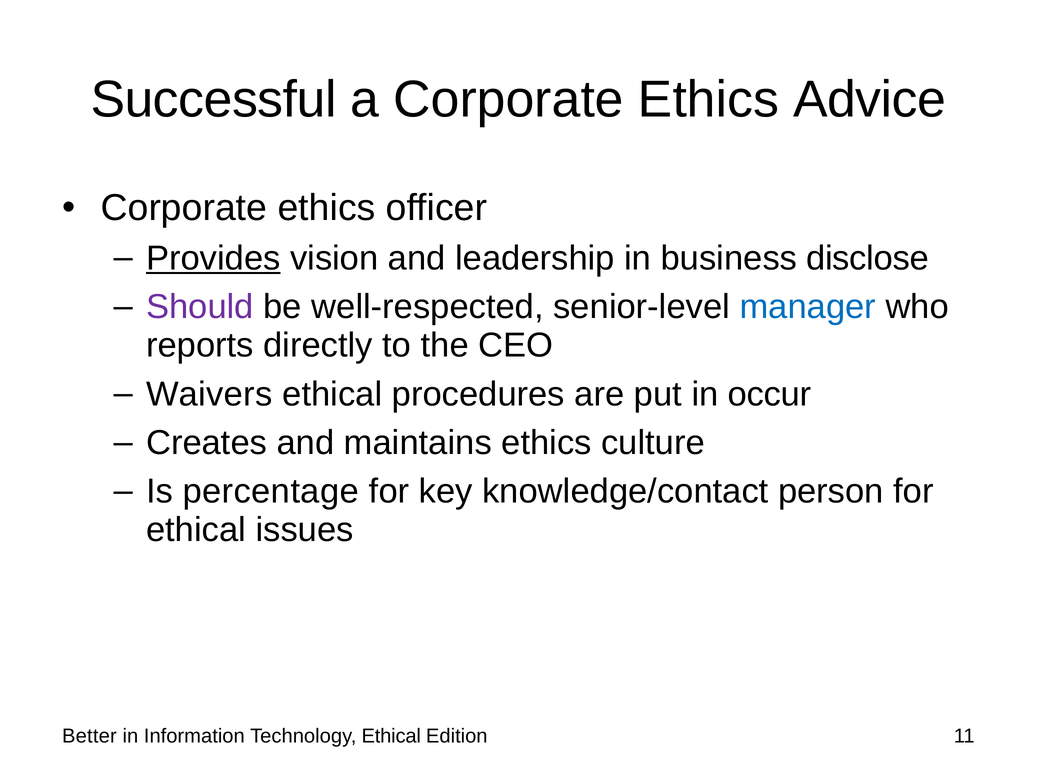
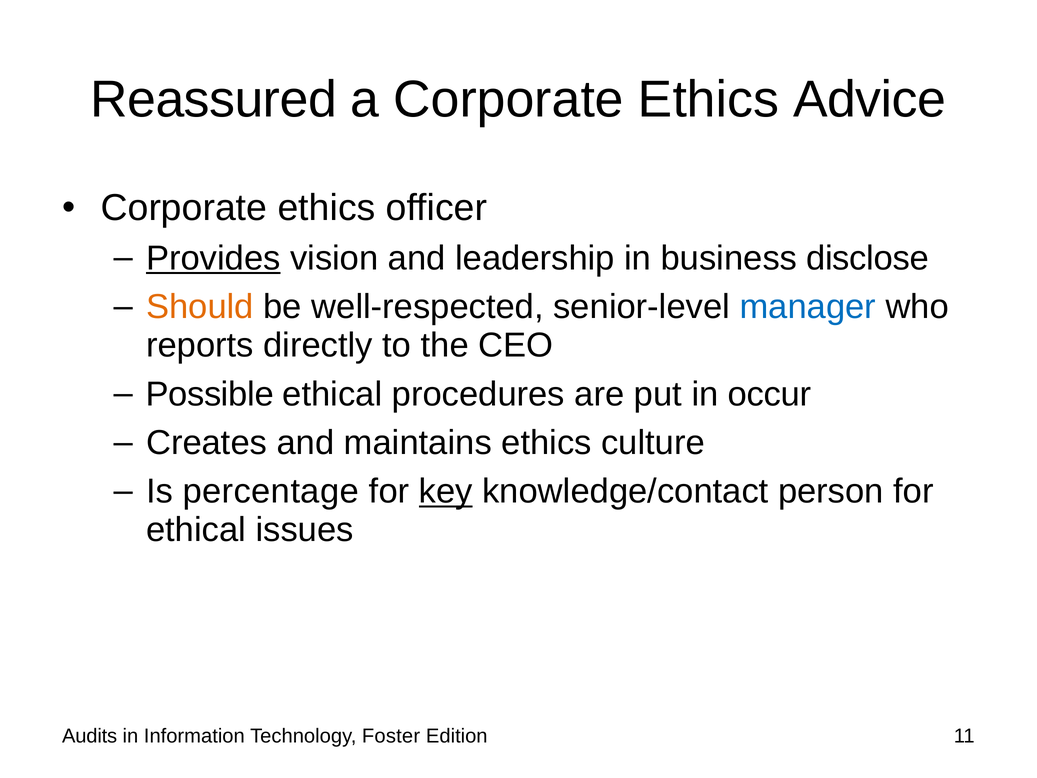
Successful: Successful -> Reassured
Should colour: purple -> orange
Waivers: Waivers -> Possible
key underline: none -> present
Better: Better -> Audits
Technology Ethical: Ethical -> Foster
